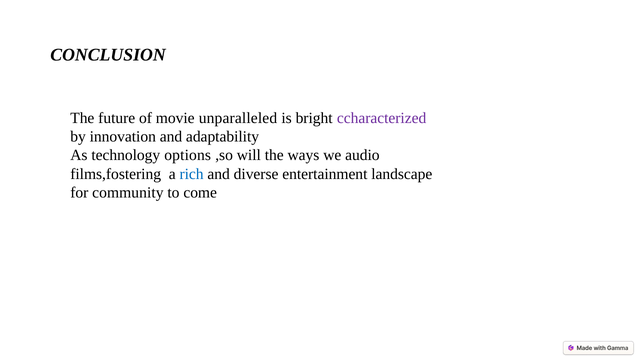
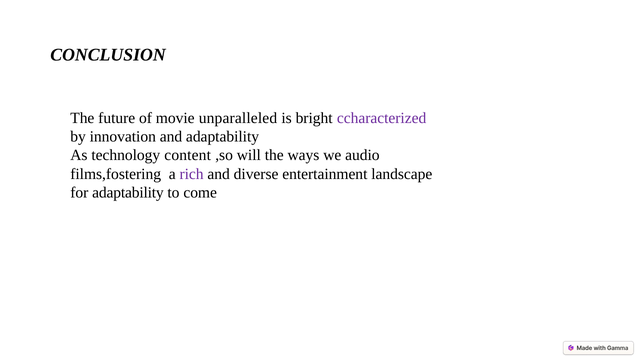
options: options -> content
rich colour: blue -> purple
for community: community -> adaptability
